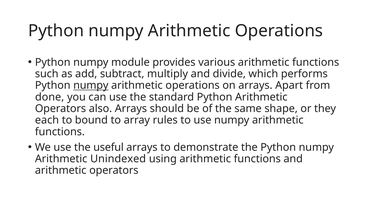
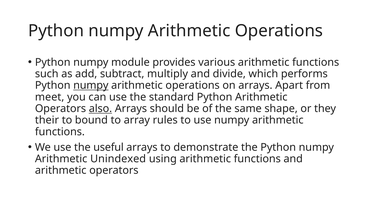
done: done -> meet
also underline: none -> present
each: each -> their
